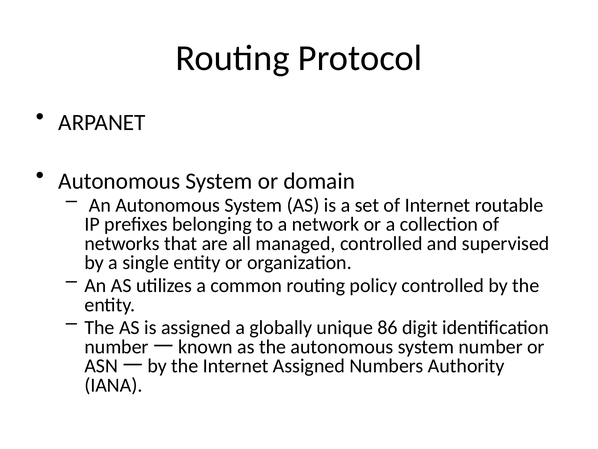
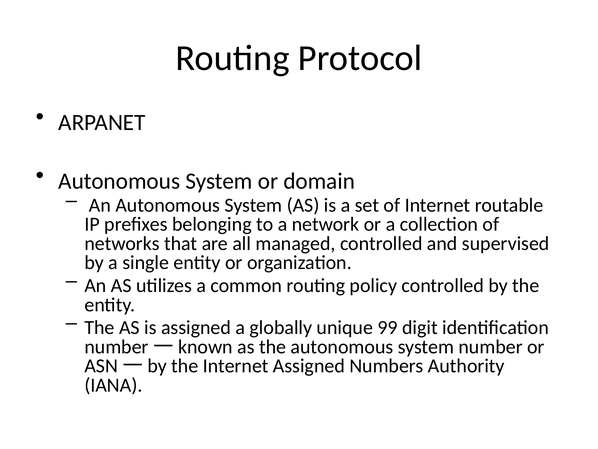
86: 86 -> 99
